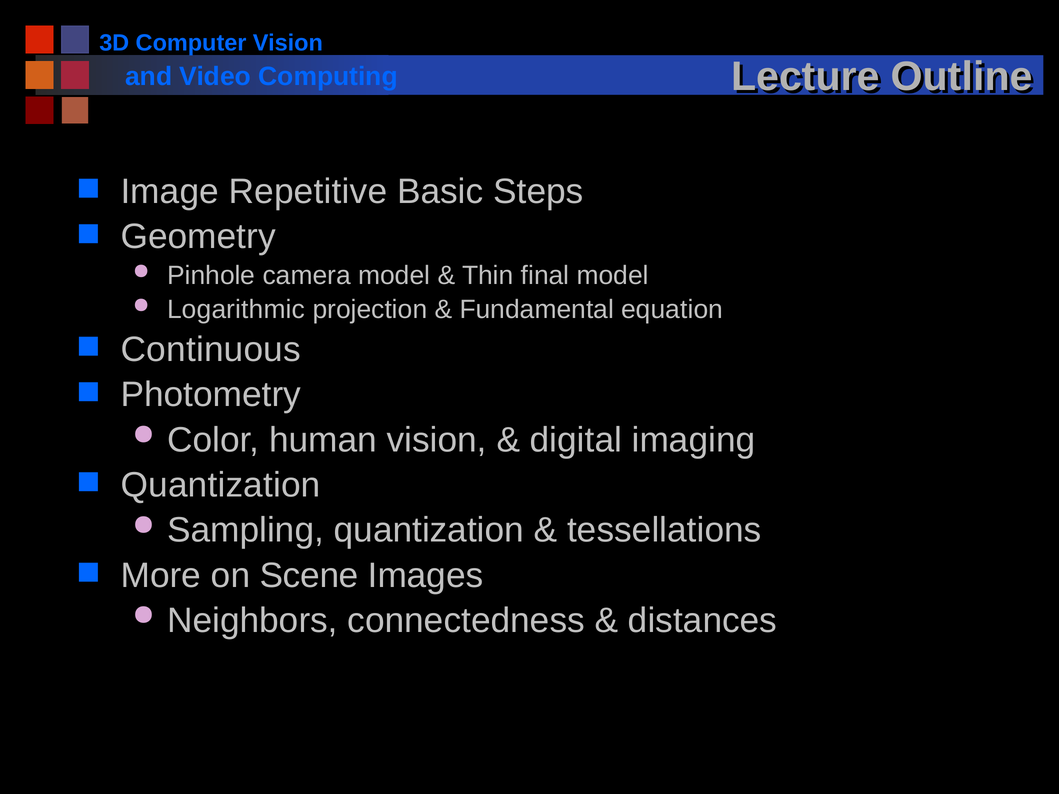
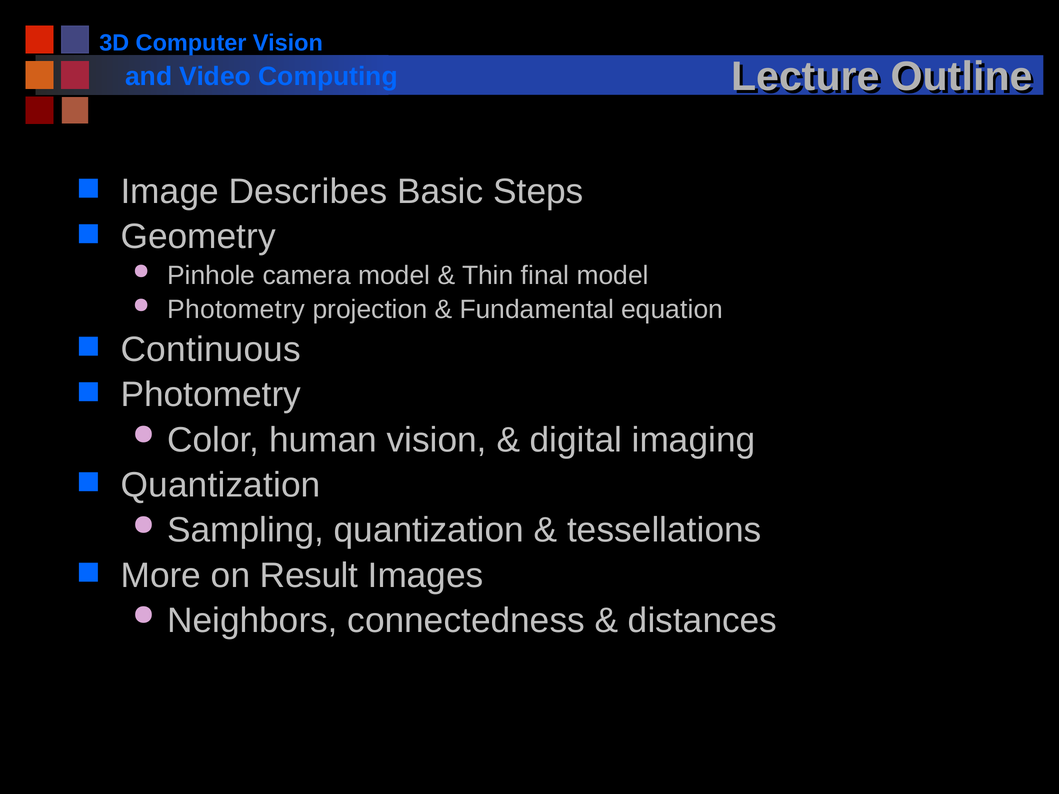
Repetitive: Repetitive -> Describes
Logarithmic at (236, 309): Logarithmic -> Photometry
Scene: Scene -> Result
